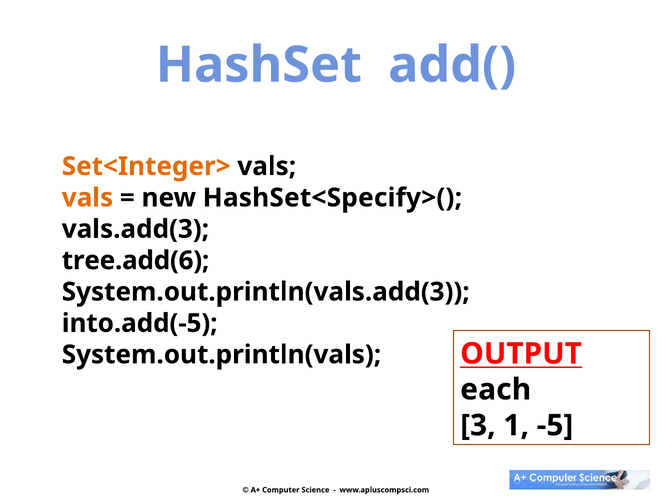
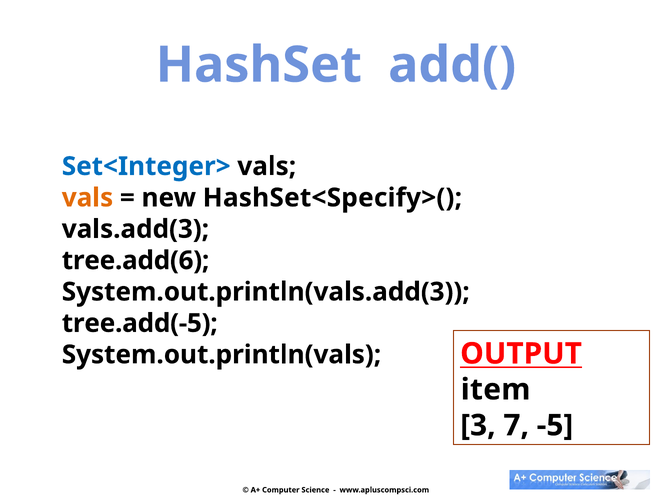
Set<Integer> colour: orange -> blue
into.add(-5: into.add(-5 -> tree.add(-5
each: each -> item
1: 1 -> 7
